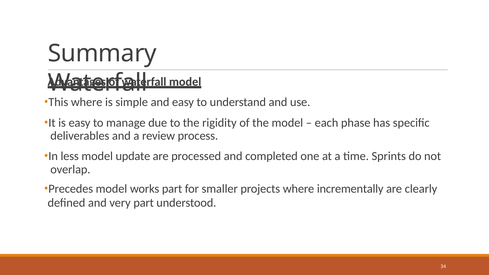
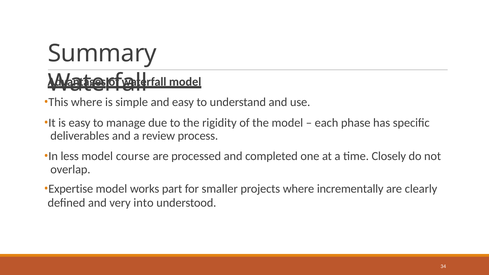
update: update -> course
Sprints: Sprints -> Closely
Precedes: Precedes -> Expertise
very part: part -> into
